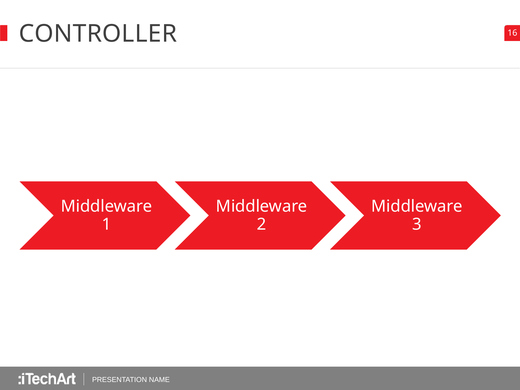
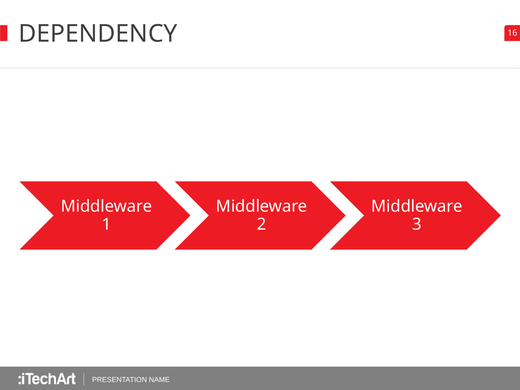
CONTROLLER: CONTROLLER -> DEPENDENCY
